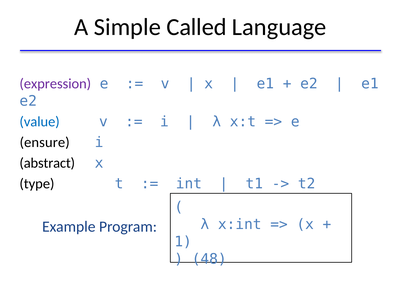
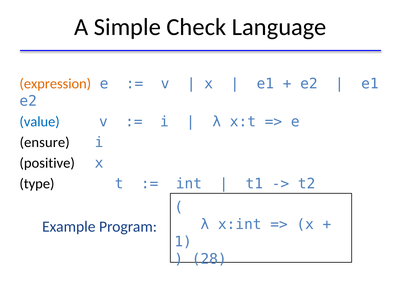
Called: Called -> Check
expression colour: purple -> orange
abstract: abstract -> positive
48: 48 -> 28
